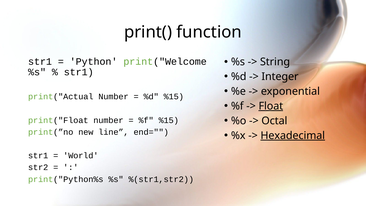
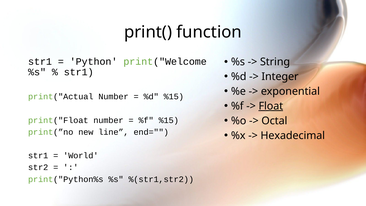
Hexadecimal underline: present -> none
